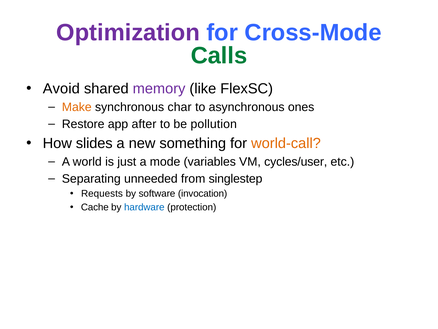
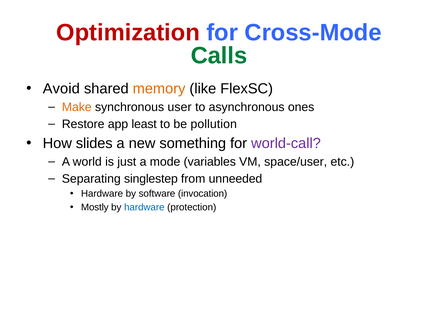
Optimization colour: purple -> red
memory colour: purple -> orange
char: char -> user
after: after -> least
world-call colour: orange -> purple
cycles/user: cycles/user -> space/user
unneeded: unneeded -> singlestep
singlestep: singlestep -> unneeded
Requests at (102, 193): Requests -> Hardware
Cache: Cache -> Mostly
